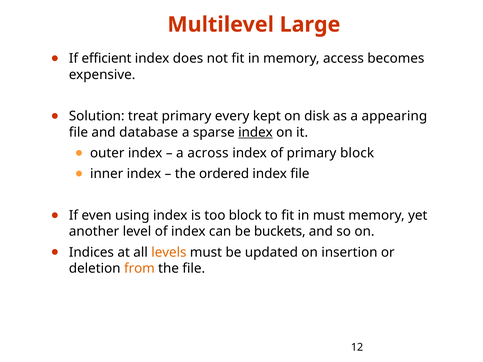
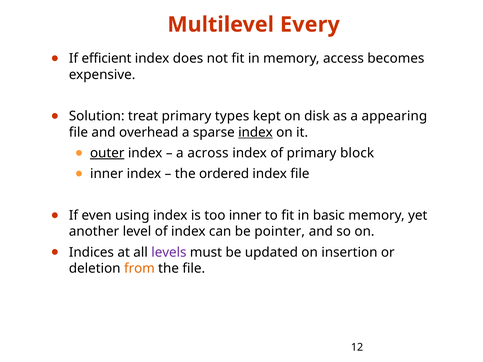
Large: Large -> Every
every: every -> types
database: database -> overhead
outer underline: none -> present
too block: block -> inner
in must: must -> basic
buckets: buckets -> pointer
levels colour: orange -> purple
